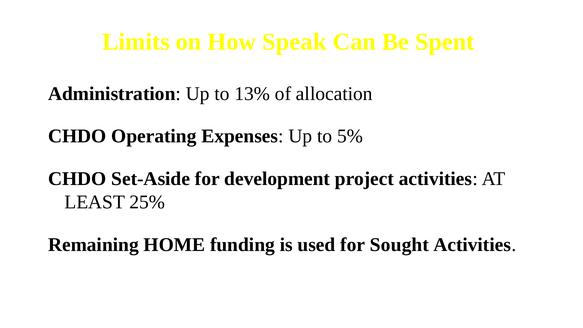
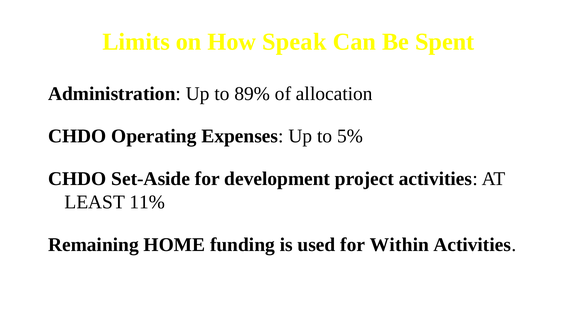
13%: 13% -> 89%
25%: 25% -> 11%
Sought: Sought -> Within
